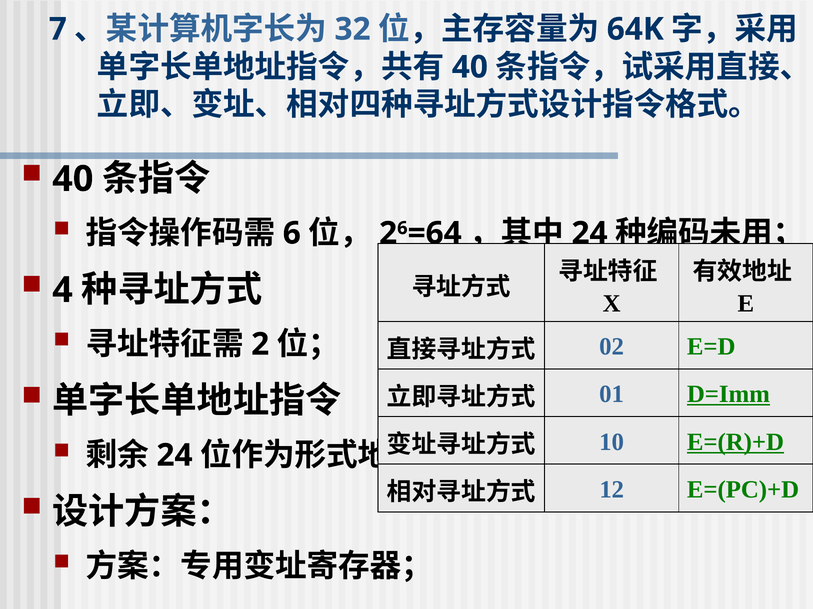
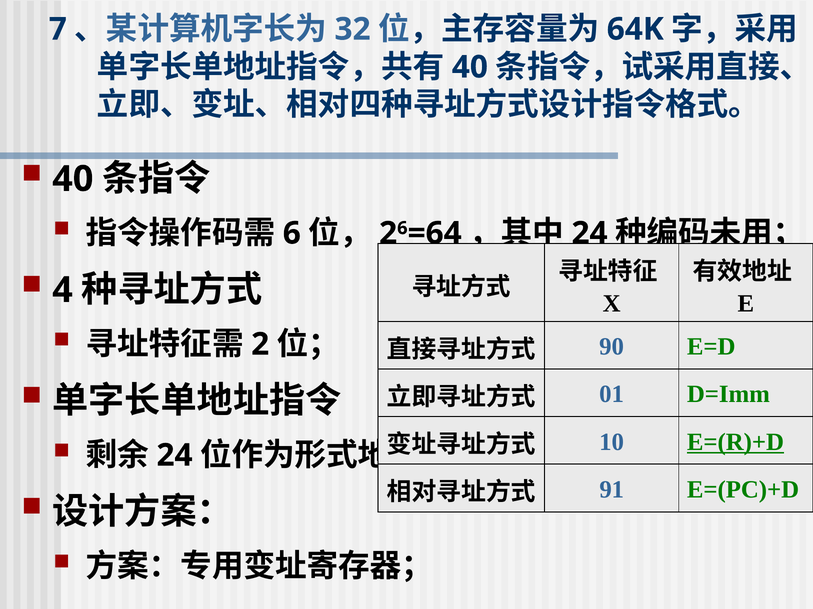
02: 02 -> 90
D=Imm underline: present -> none
12: 12 -> 91
